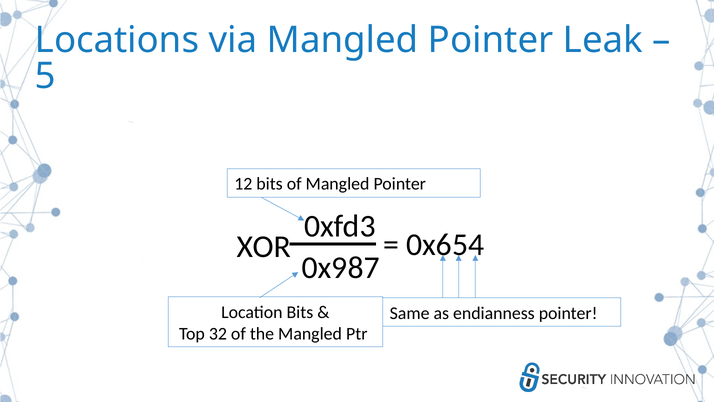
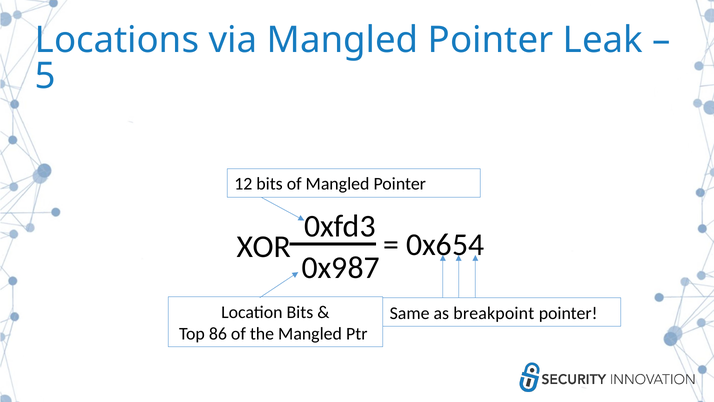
endianness: endianness -> breakpoint
32: 32 -> 86
